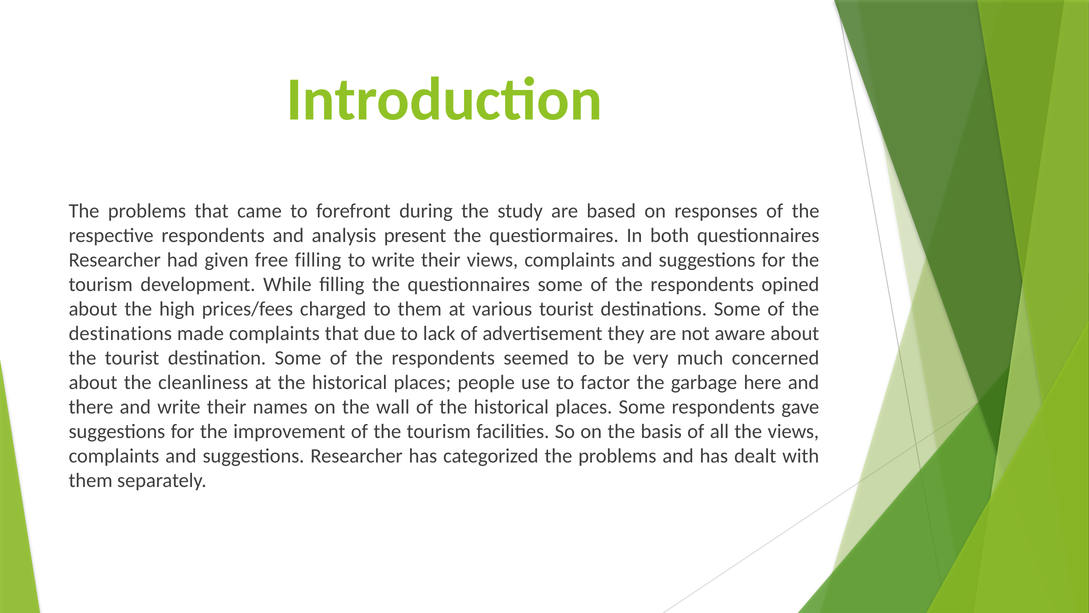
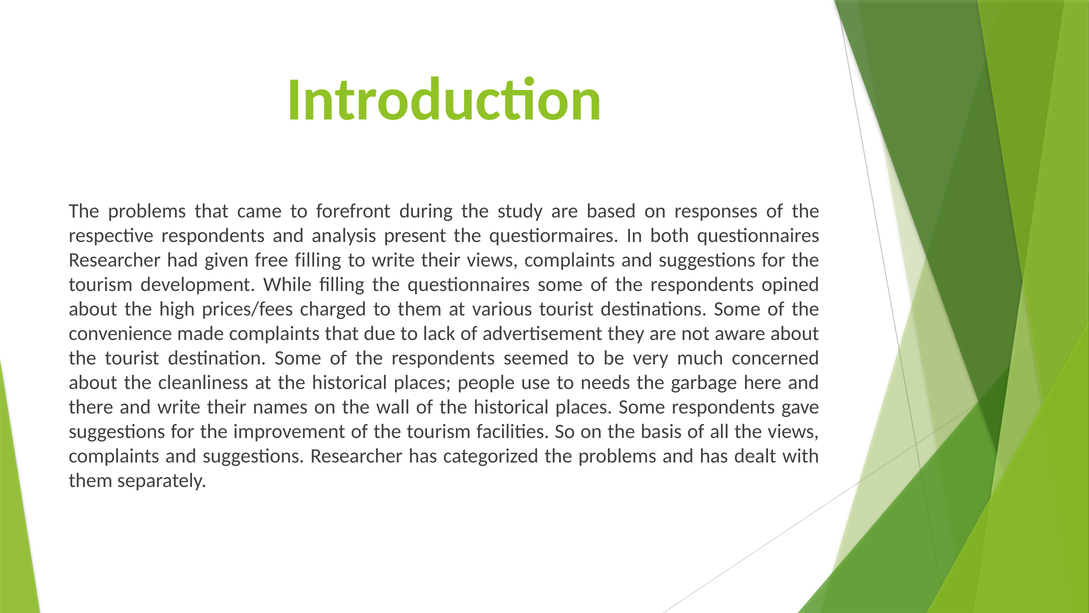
destinations at (120, 333): destinations -> convenience
factor: factor -> needs
